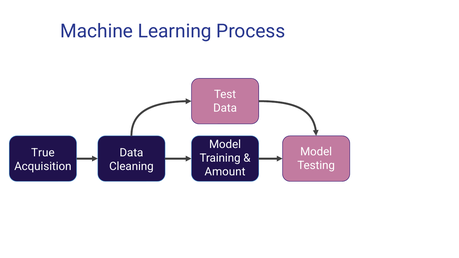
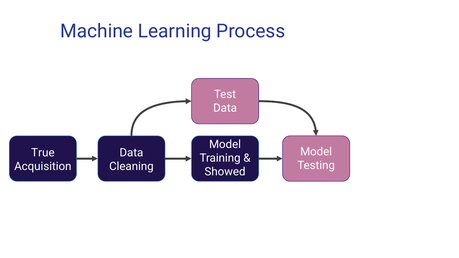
Amount: Amount -> Showed
